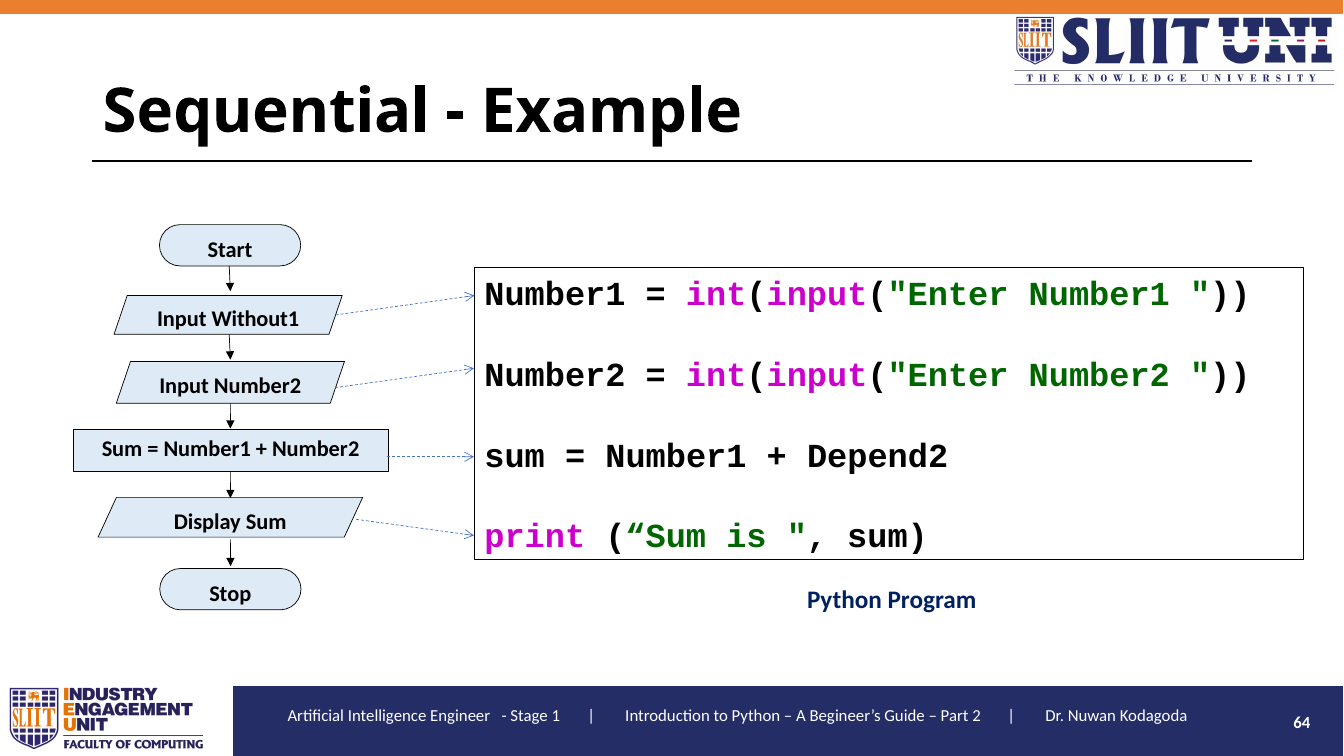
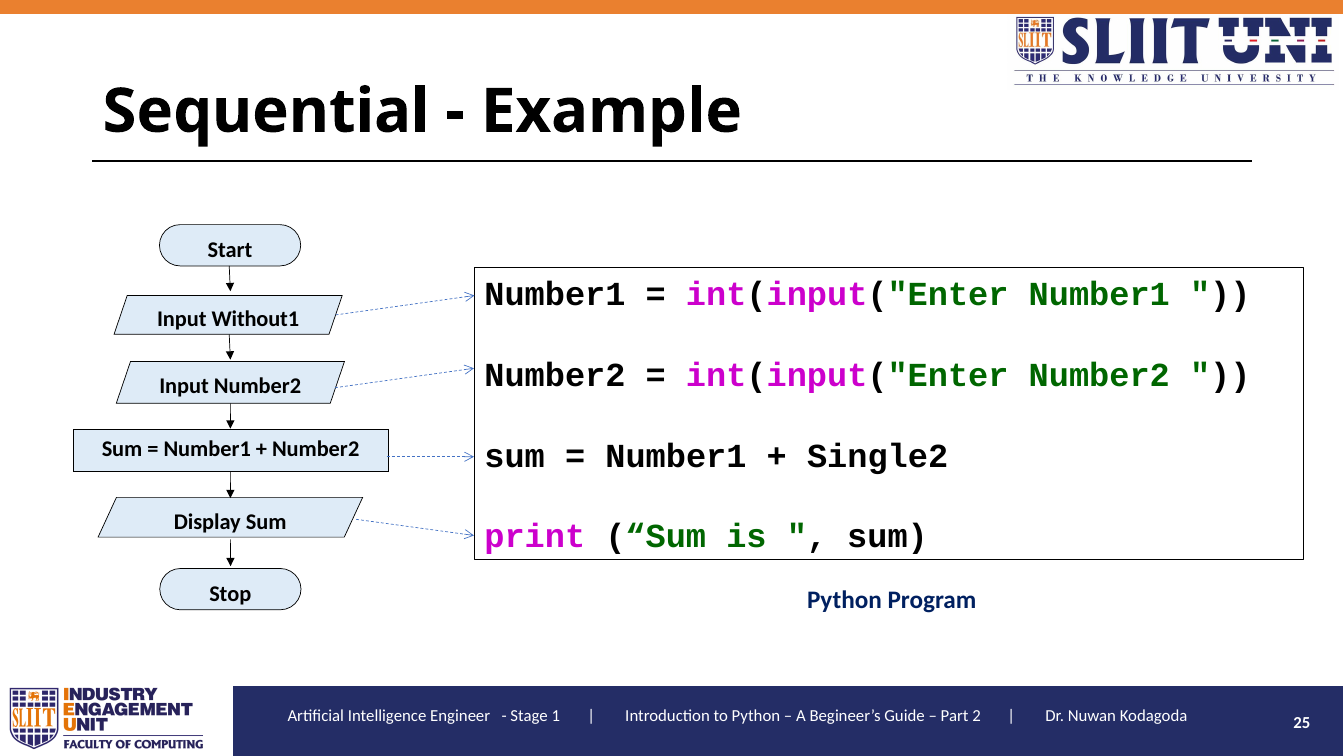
Depend2: Depend2 -> Single2
64: 64 -> 25
